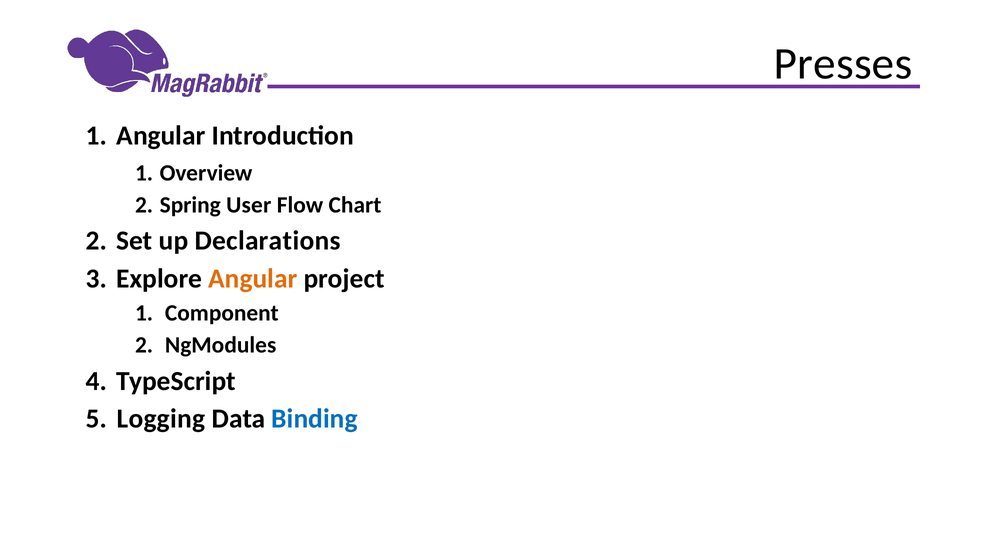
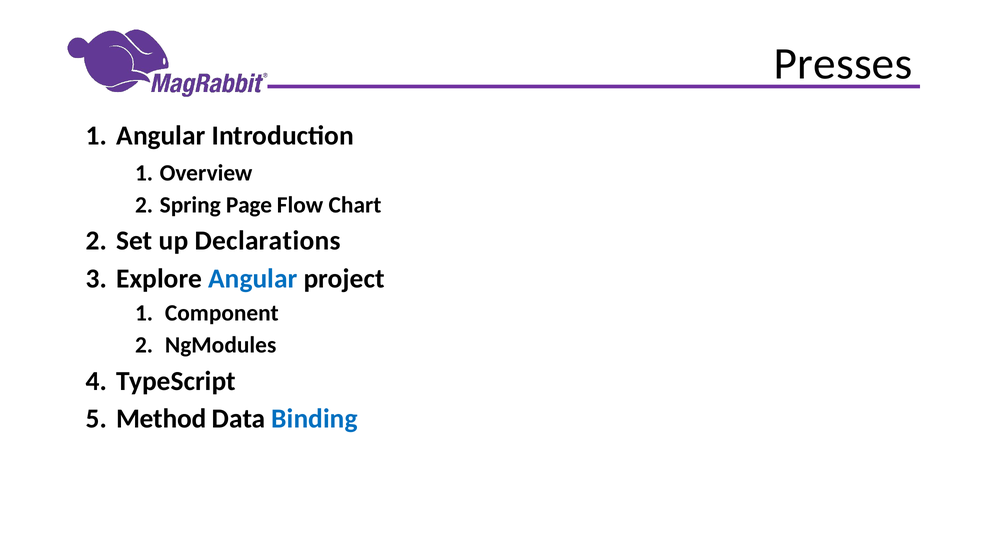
User: User -> Page
Angular at (253, 279) colour: orange -> blue
Logging: Logging -> Method
